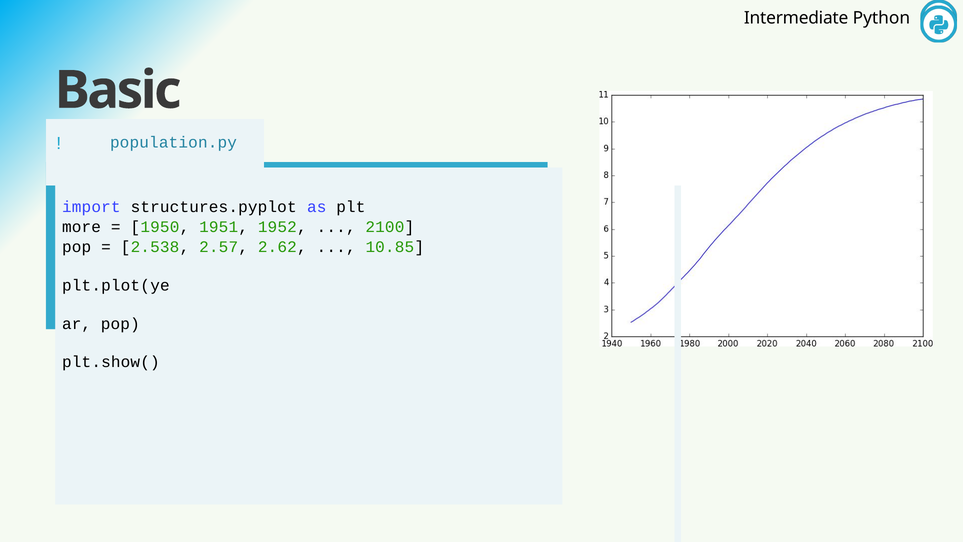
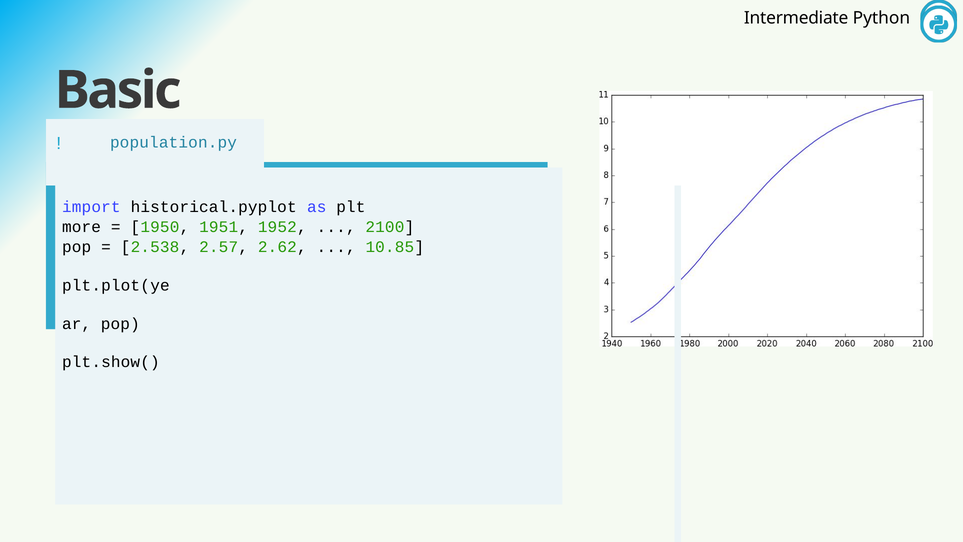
structures.pyplot: structures.pyplot -> historical.pyplot
